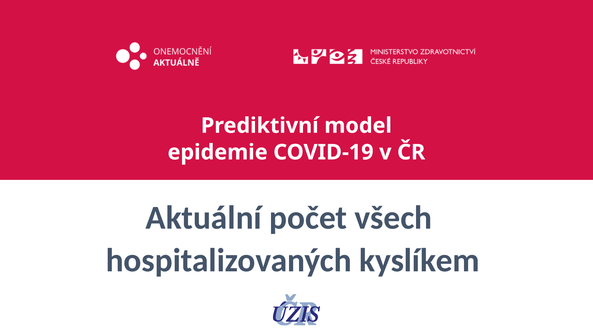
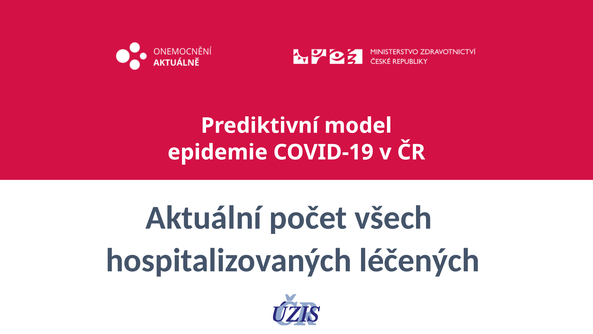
kyslíkem: kyslíkem -> léčených
